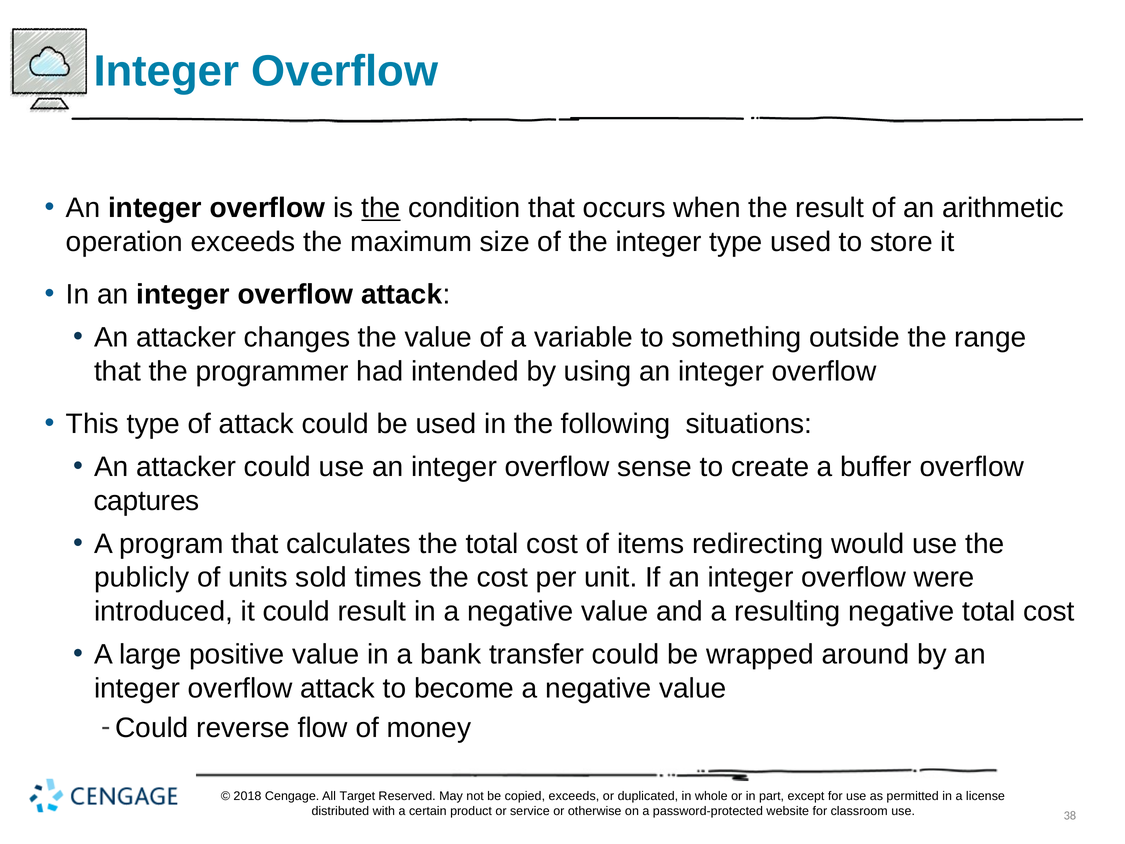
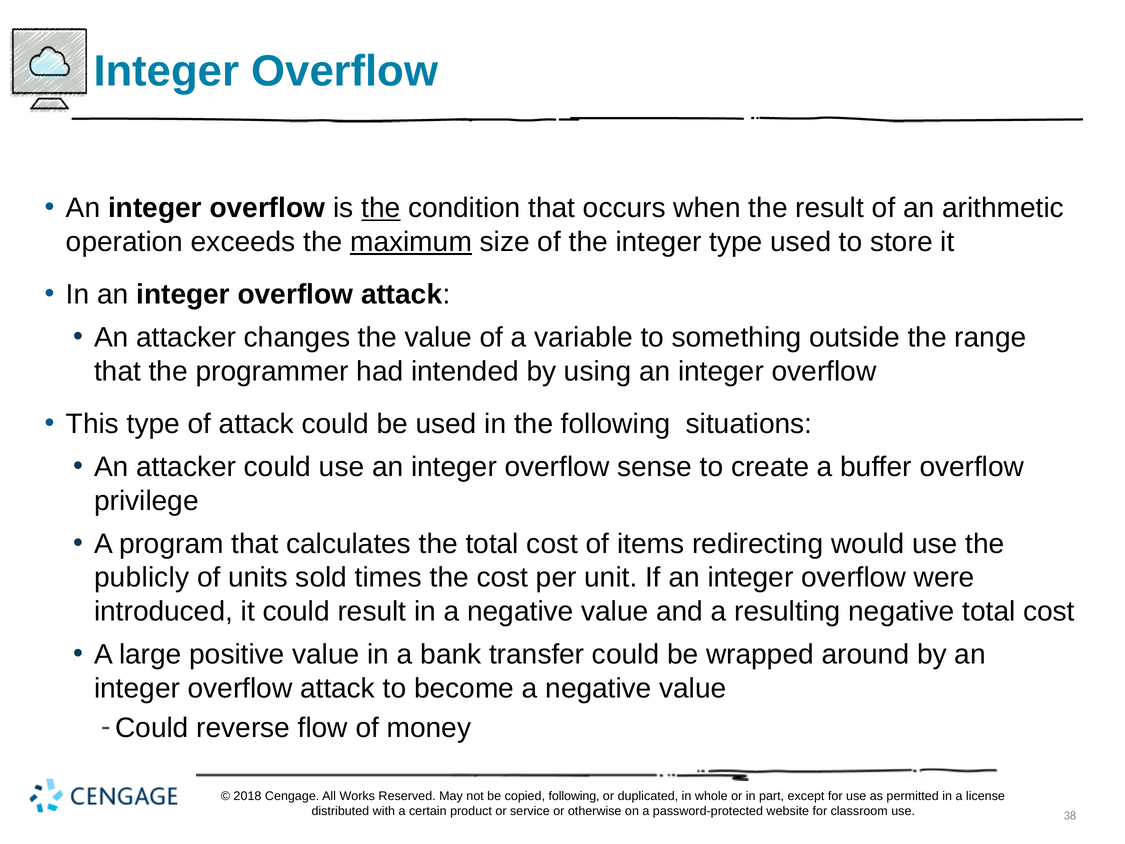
maximum underline: none -> present
captures: captures -> privilege
Target: Target -> Works
copied exceeds: exceeds -> following
